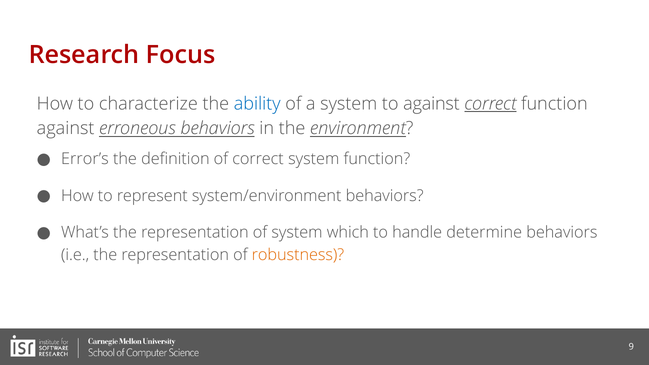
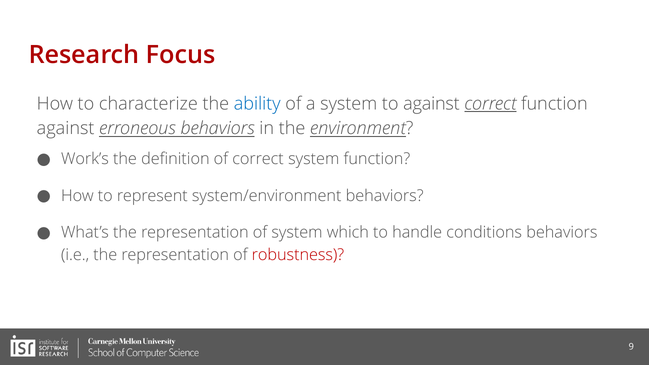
Error’s: Error’s -> Work’s
determine: determine -> conditions
robustness colour: orange -> red
